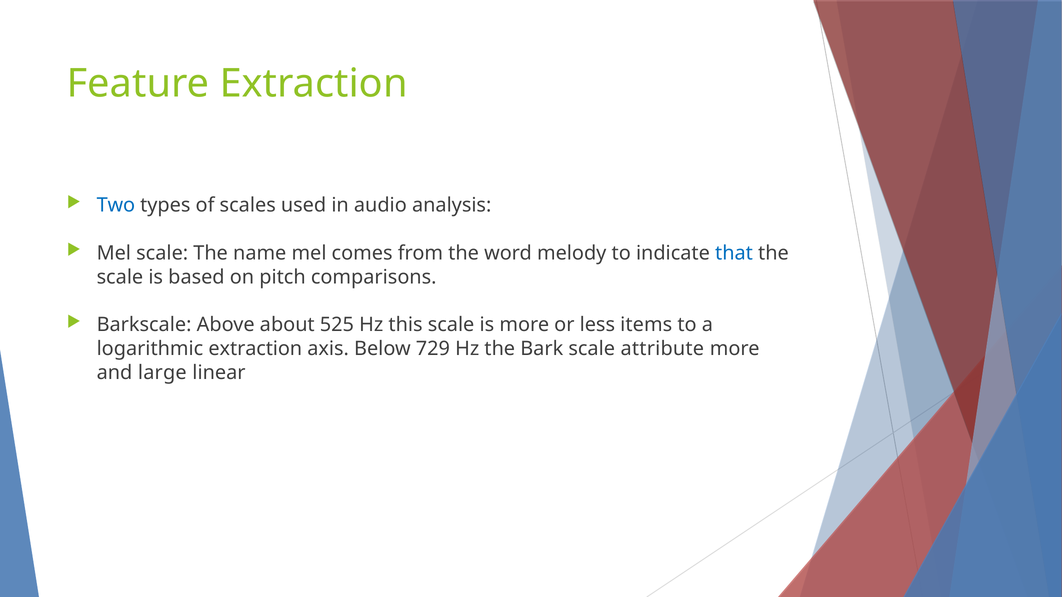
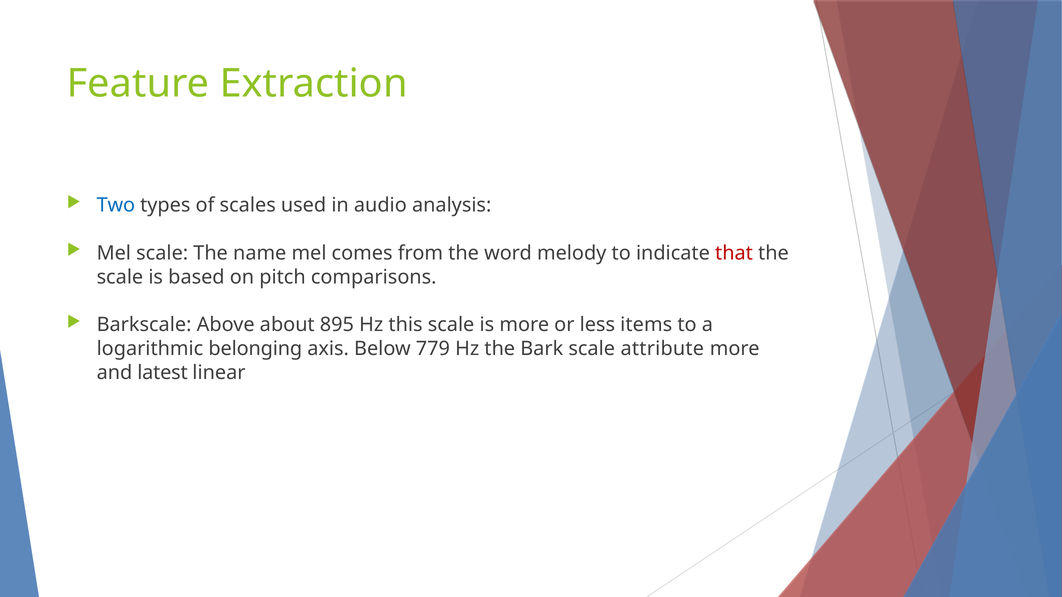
that colour: blue -> red
525: 525 -> 895
logarithmic extraction: extraction -> belonging
729: 729 -> 779
large: large -> latest
